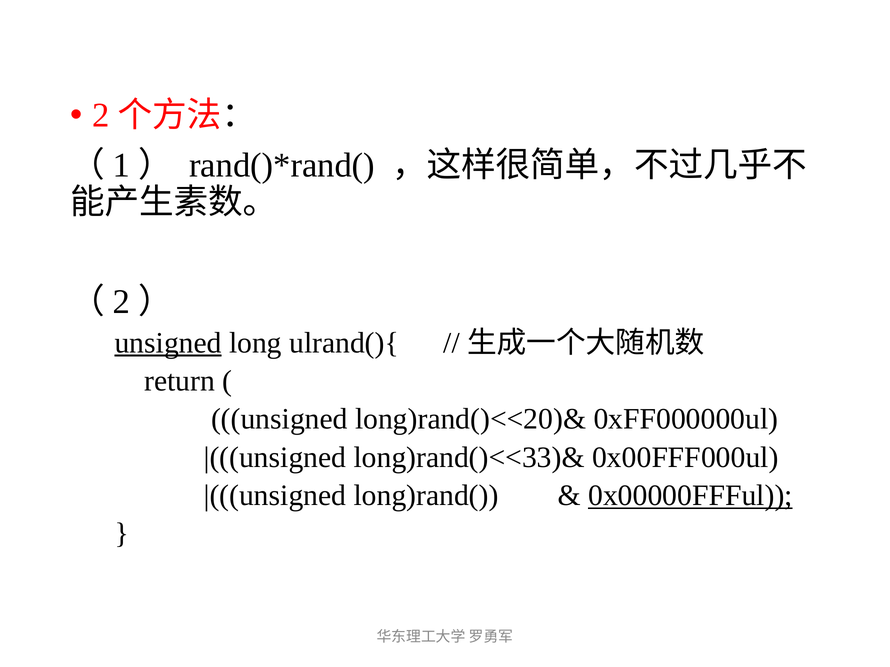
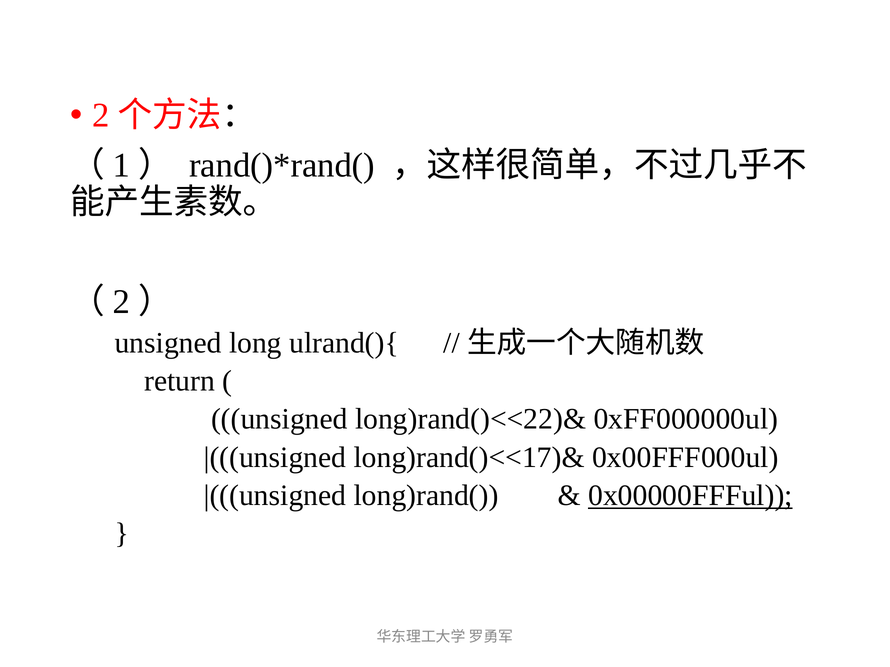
unsigned at (168, 343) underline: present -> none
long)rand()<<20)&: long)rand()<<20)& -> long)rand()<<22)&
long)rand()<<33)&: long)rand()<<33)& -> long)rand()<<17)&
